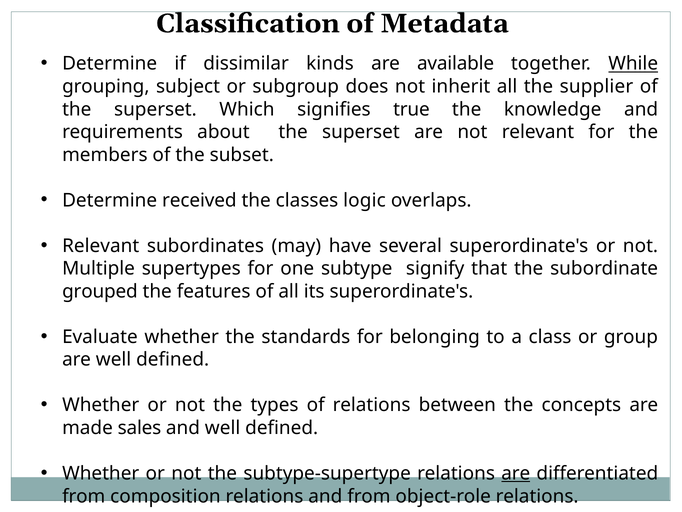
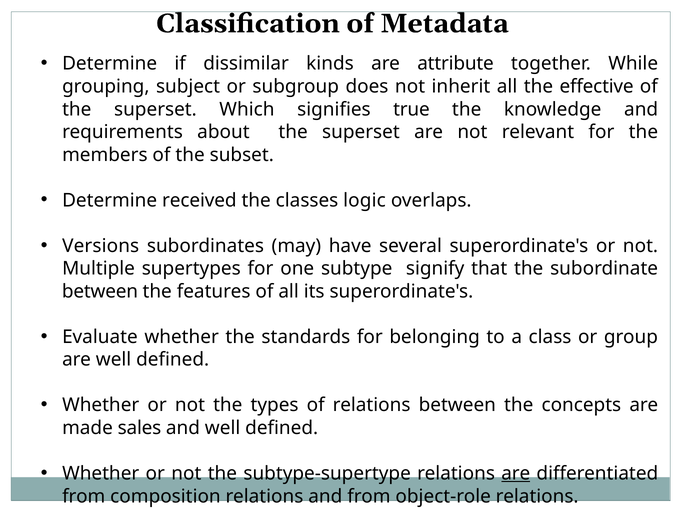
available: available -> attribute
While underline: present -> none
supplier: supplier -> effective
Relevant at (101, 246): Relevant -> Versions
grouped at (100, 291): grouped -> between
